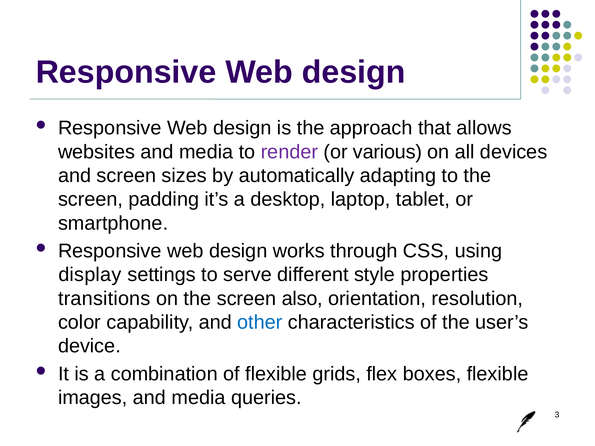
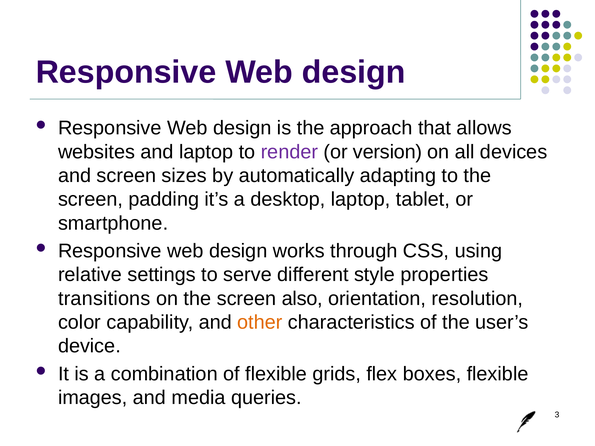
websites and media: media -> laptop
various: various -> version
display: display -> relative
other colour: blue -> orange
